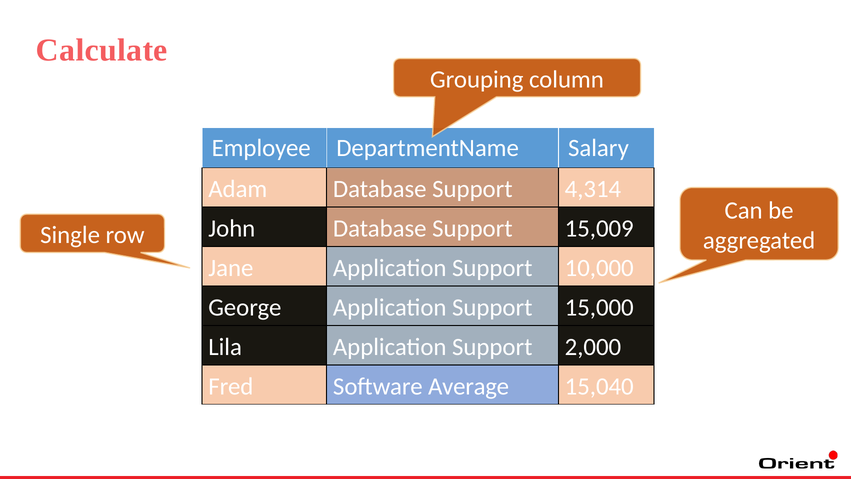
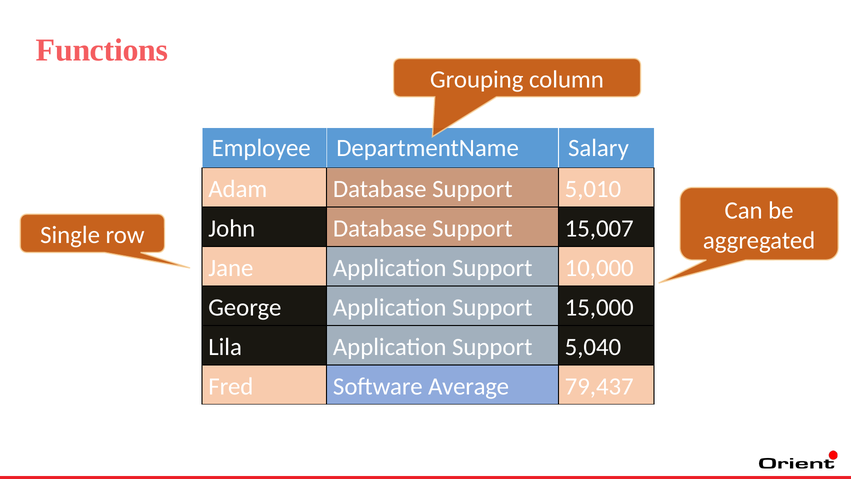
Calculate: Calculate -> Functions
4,314: 4,314 -> 5,010
15,009: 15,009 -> 15,007
2,000: 2,000 -> 5,040
15,040: 15,040 -> 79,437
